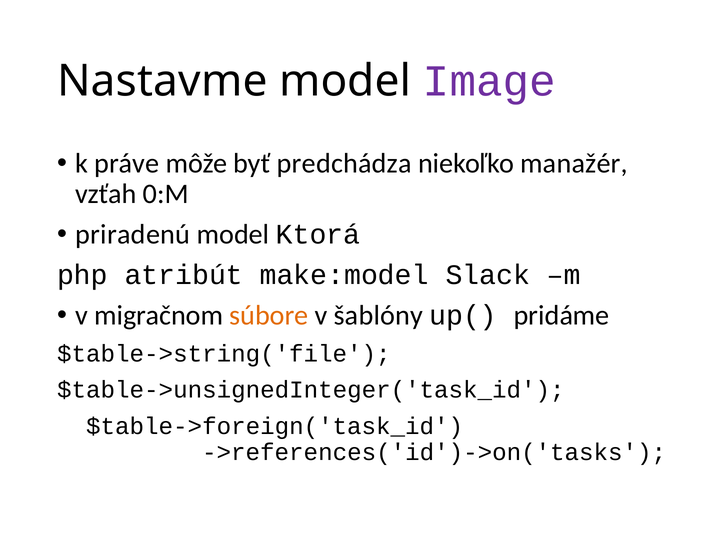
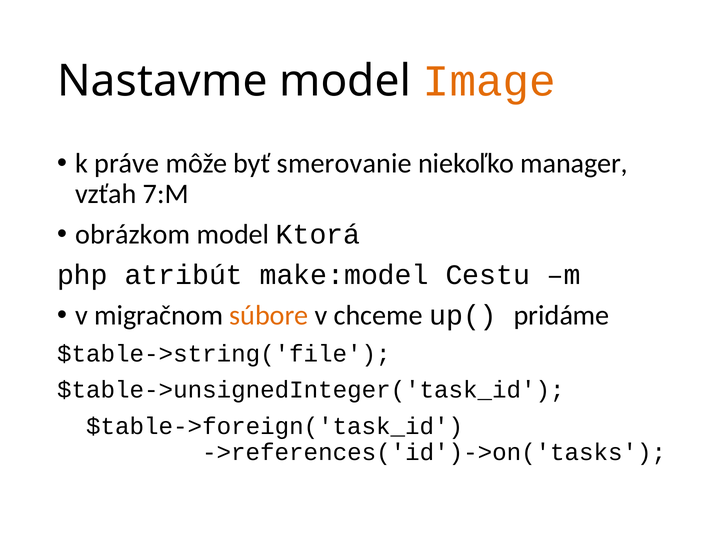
Image colour: purple -> orange
predchádza: predchádza -> smerovanie
manažér: manažér -> manager
0:M: 0:M -> 7:M
priradenú: priradenú -> obrázkom
Slack: Slack -> Cestu
šablóny: šablóny -> chceme
